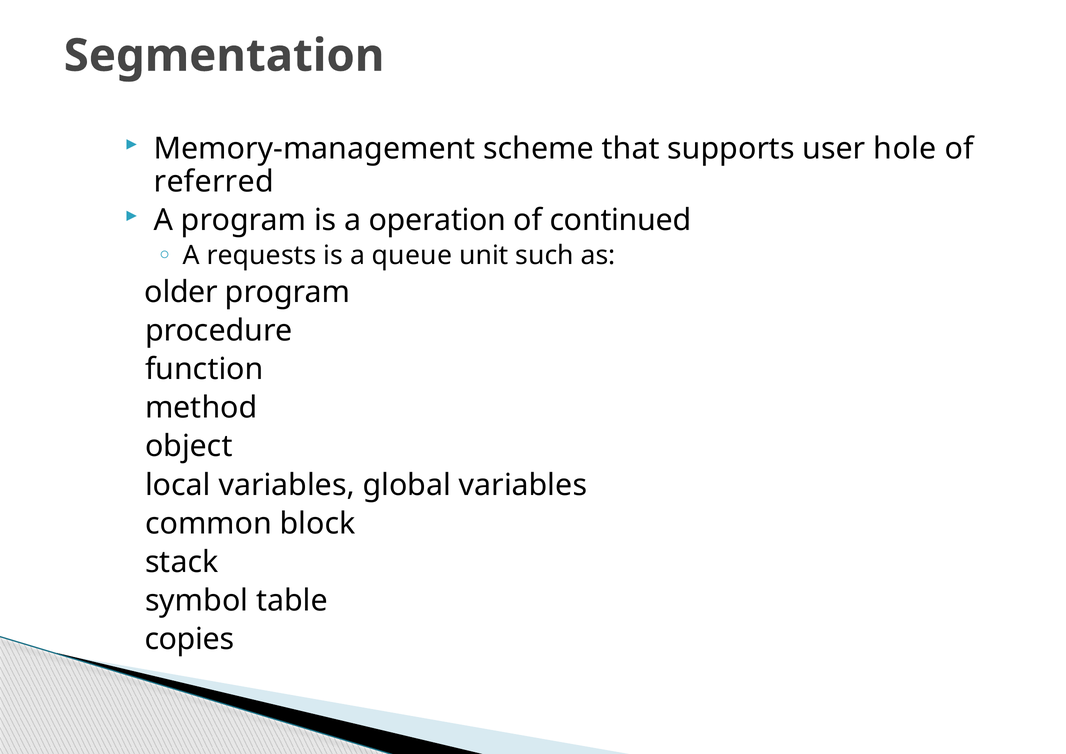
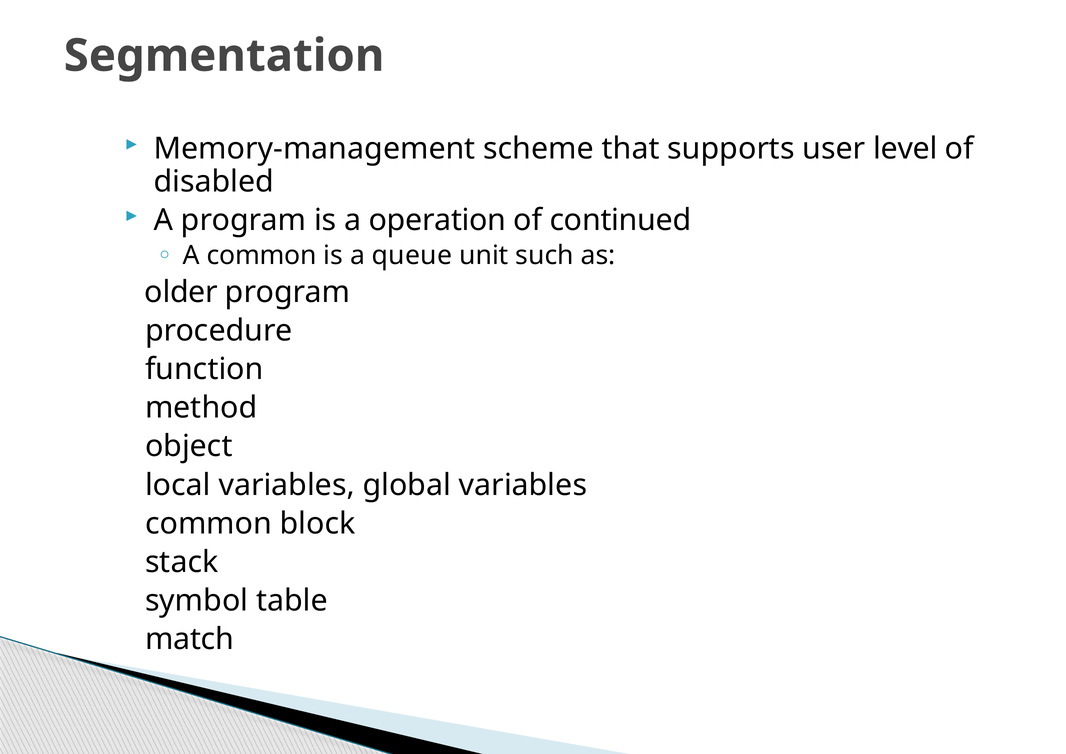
hole: hole -> level
referred: referred -> disabled
A requests: requests -> common
copies: copies -> match
